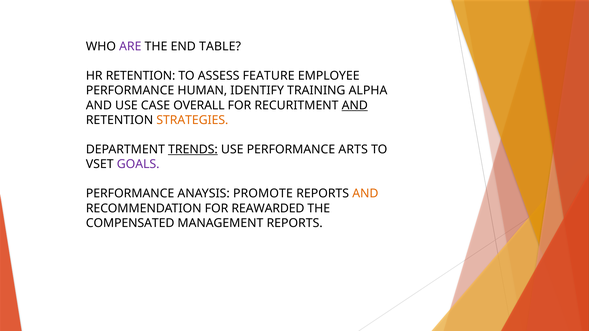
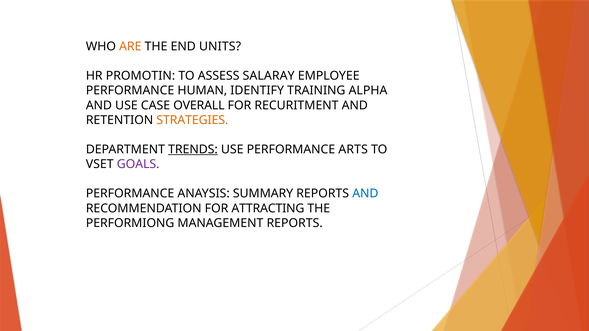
ARE colour: purple -> orange
TABLE: TABLE -> UNITS
HR RETENTION: RETENTION -> PROMOTIN
FEATURE: FEATURE -> SALARAY
AND at (355, 105) underline: present -> none
PROMOTE: PROMOTE -> SUMMARY
AND at (365, 194) colour: orange -> blue
REAWARDED: REAWARDED -> ATTRACTING
COMPENSATED: COMPENSATED -> PERFORMIONG
